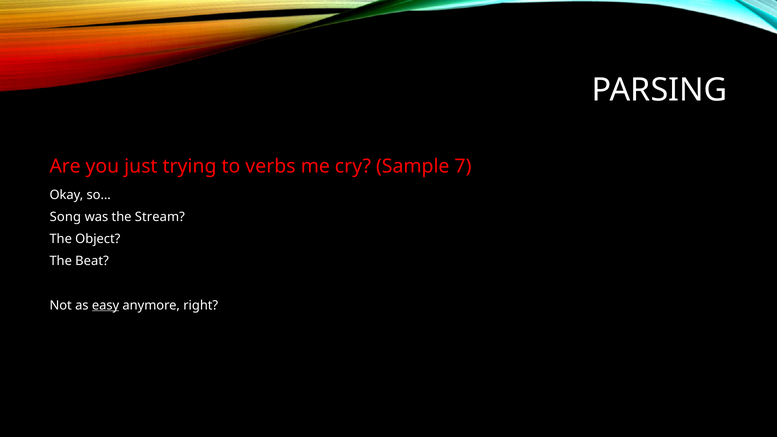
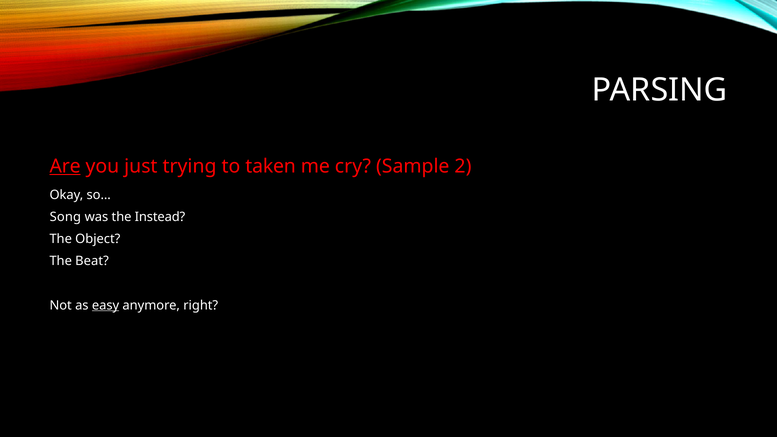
Are underline: none -> present
verbs: verbs -> taken
7: 7 -> 2
Stream: Stream -> Instead
